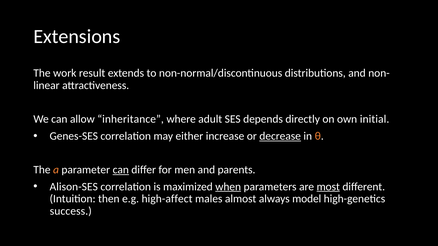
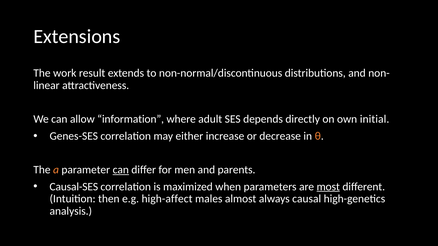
inheritance: inheritance -> information
decrease underline: present -> none
Alison-SES: Alison-SES -> Causal-SES
when underline: present -> none
model: model -> causal
success: success -> analysis
